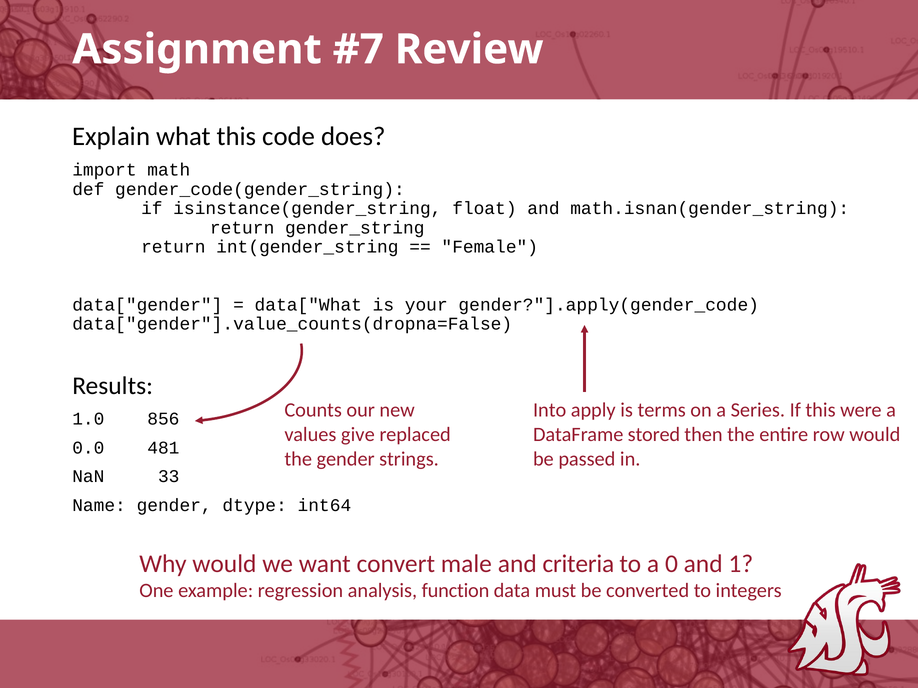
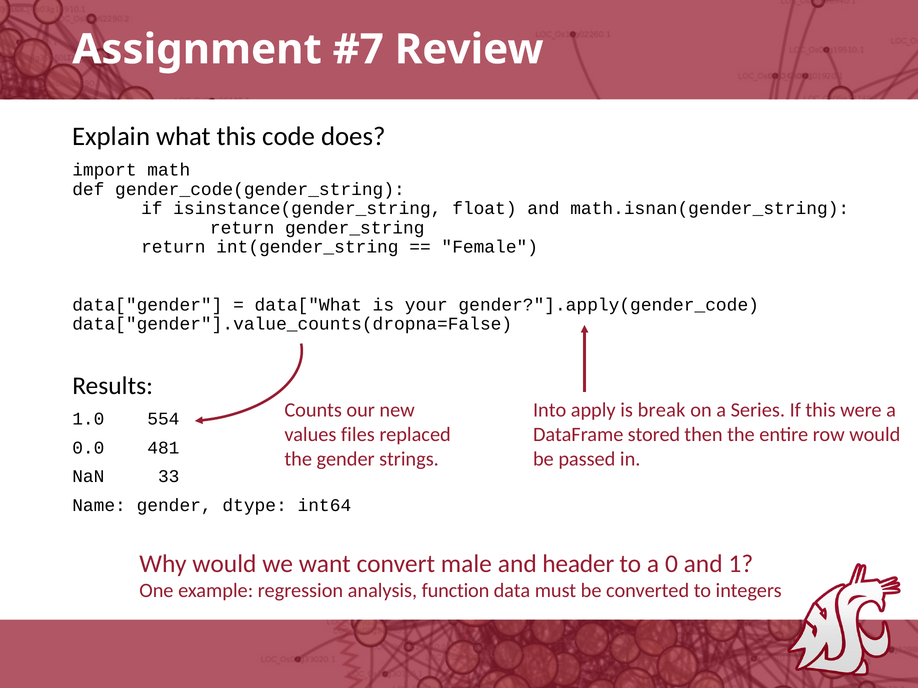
terms: terms -> break
856: 856 -> 554
give: give -> files
criteria: criteria -> header
